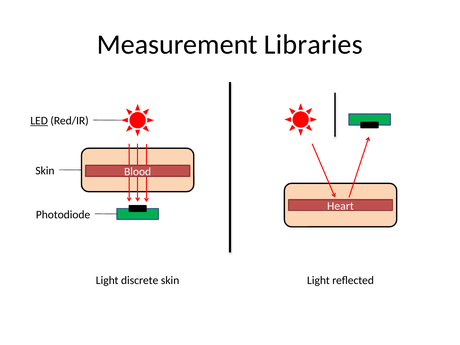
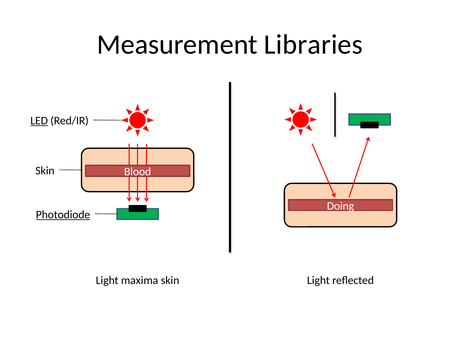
Heart: Heart -> Doing
Photodiode underline: none -> present
discrete: discrete -> maxima
